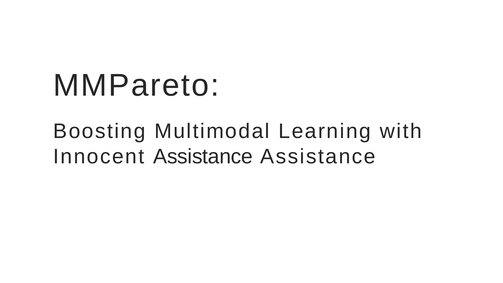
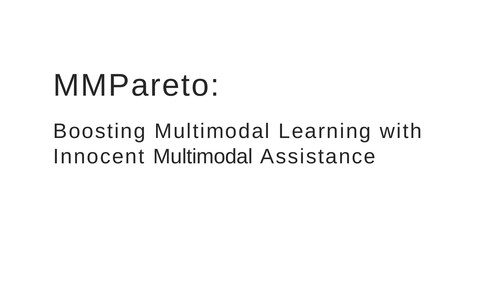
Innocent Assistance: Assistance -> Multimodal
